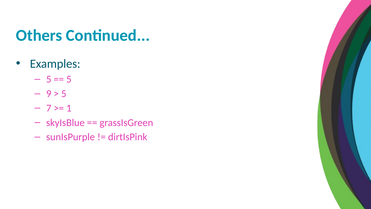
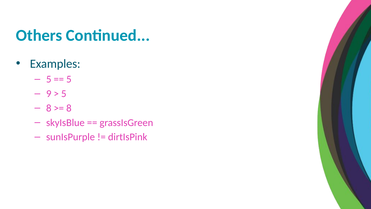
7 at (49, 108): 7 -> 8
1 at (69, 108): 1 -> 8
